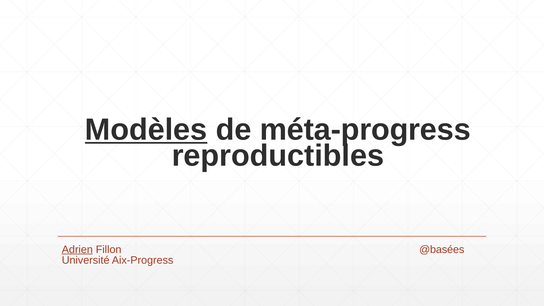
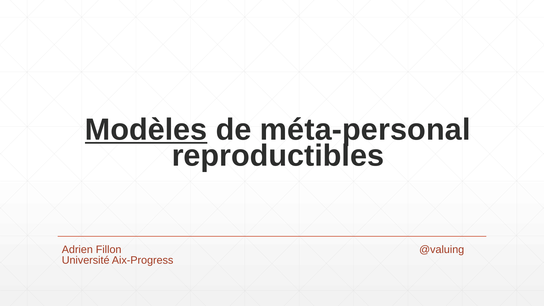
méta-progress: méta-progress -> méta-personal
Adrien underline: present -> none
@basées: @basées -> @valuing
